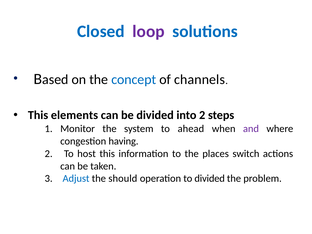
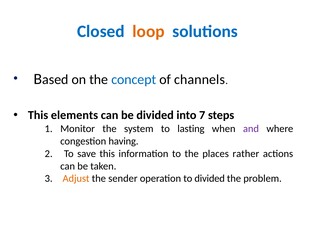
loop colour: purple -> orange
into 2: 2 -> 7
ahead: ahead -> lasting
host: host -> save
switch: switch -> rather
Adjust colour: blue -> orange
should: should -> sender
